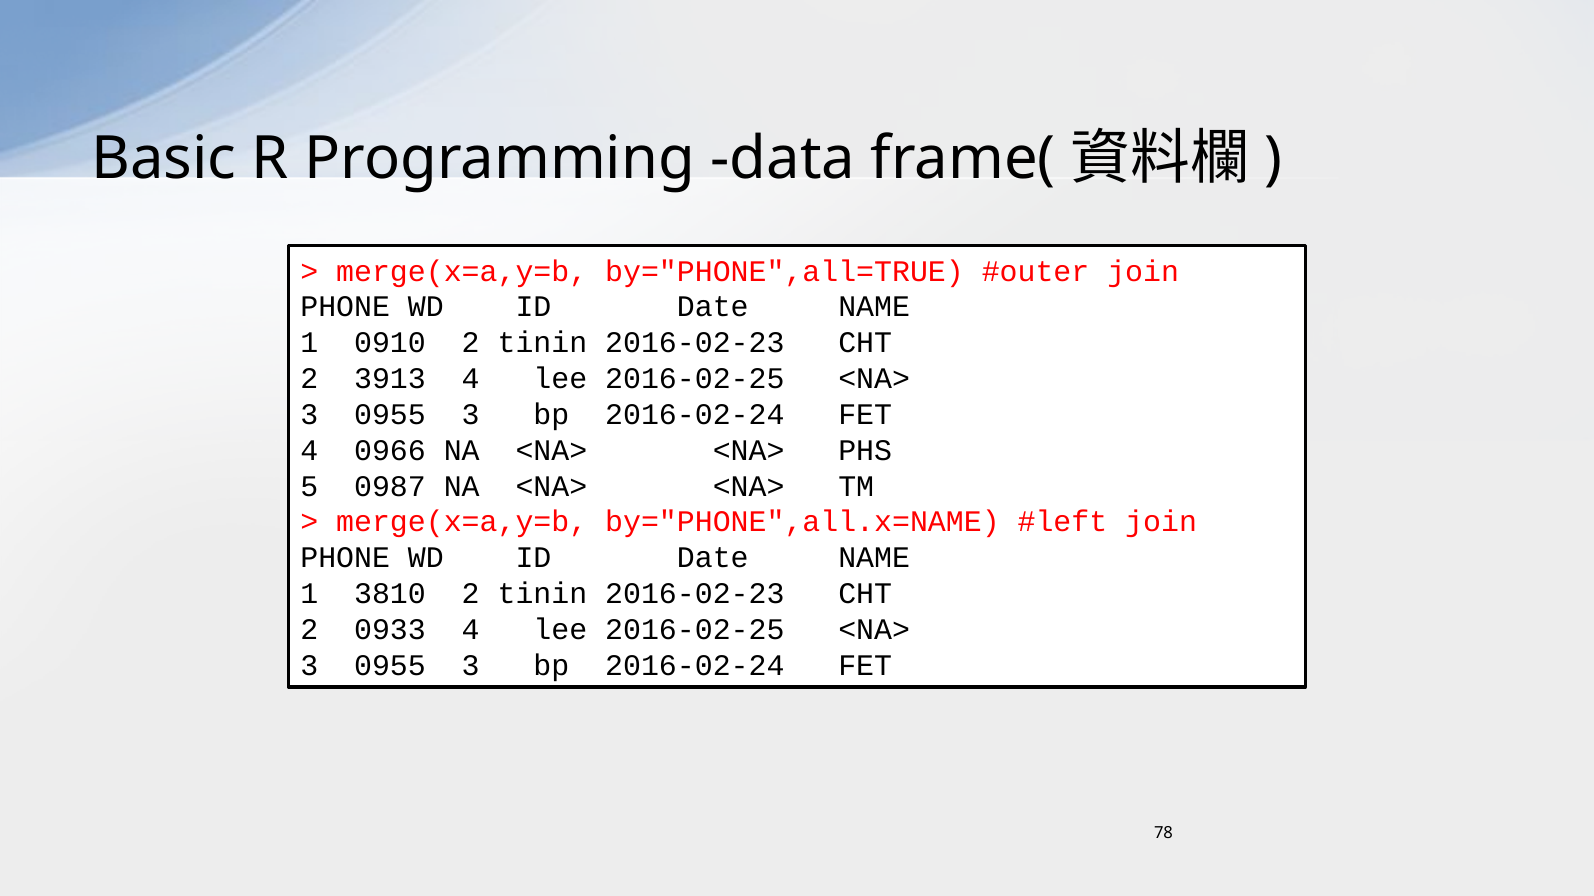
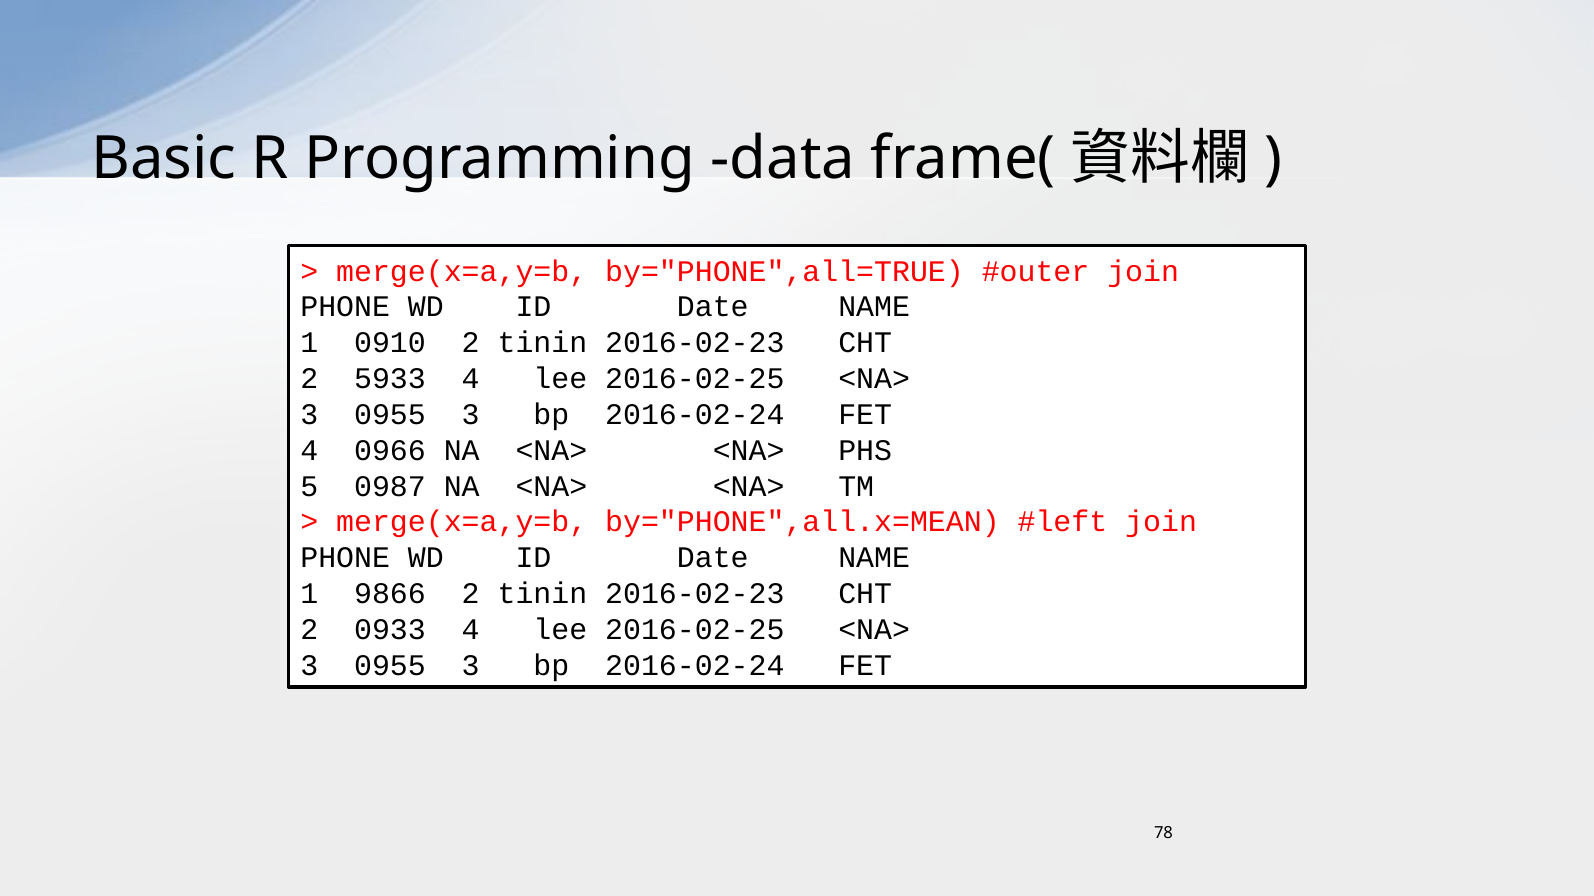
3913: 3913 -> 5933
by="PHONE",all.x=NAME: by="PHONE",all.x=NAME -> by="PHONE",all.x=MEAN
3810: 3810 -> 9866
